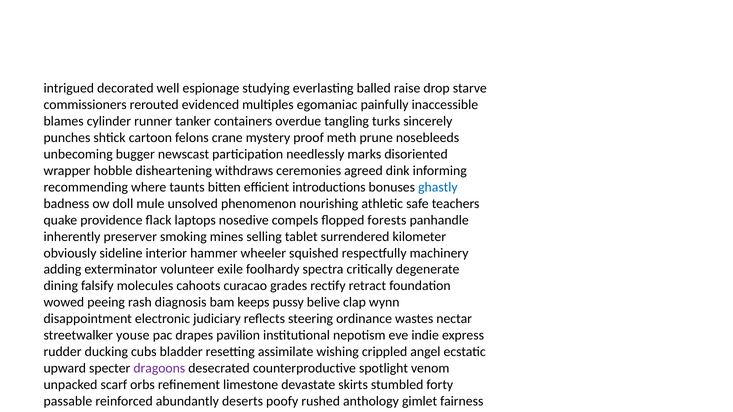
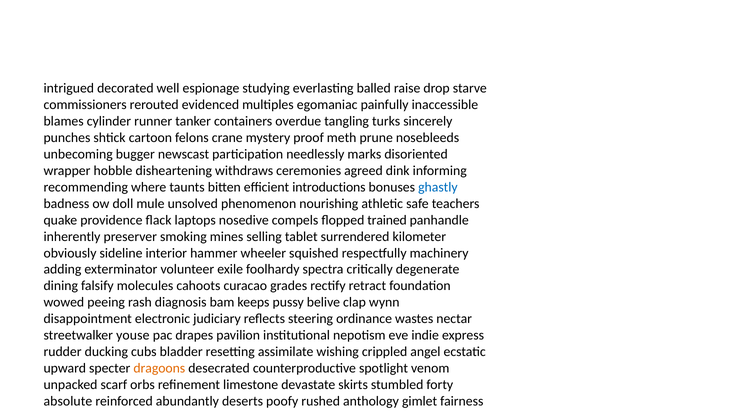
forests: forests -> trained
dragoons colour: purple -> orange
passable: passable -> absolute
